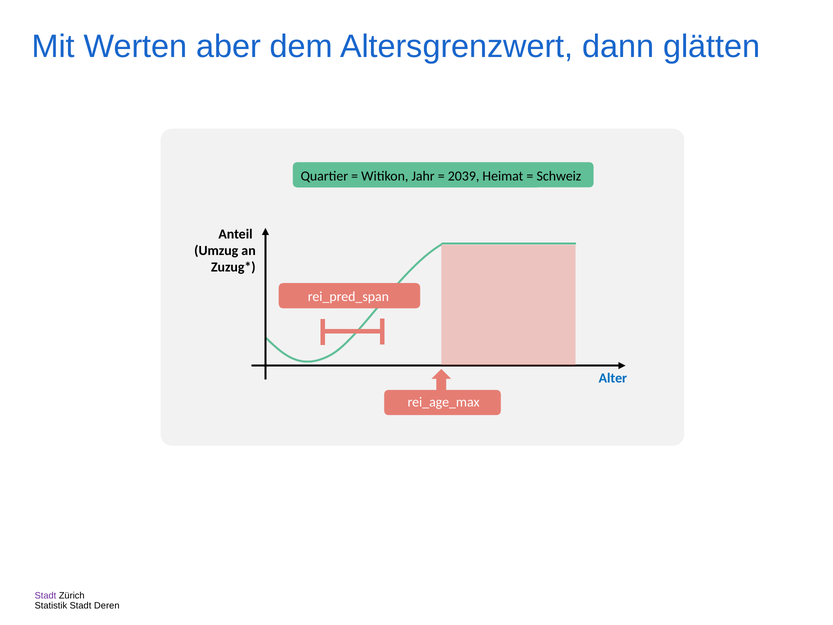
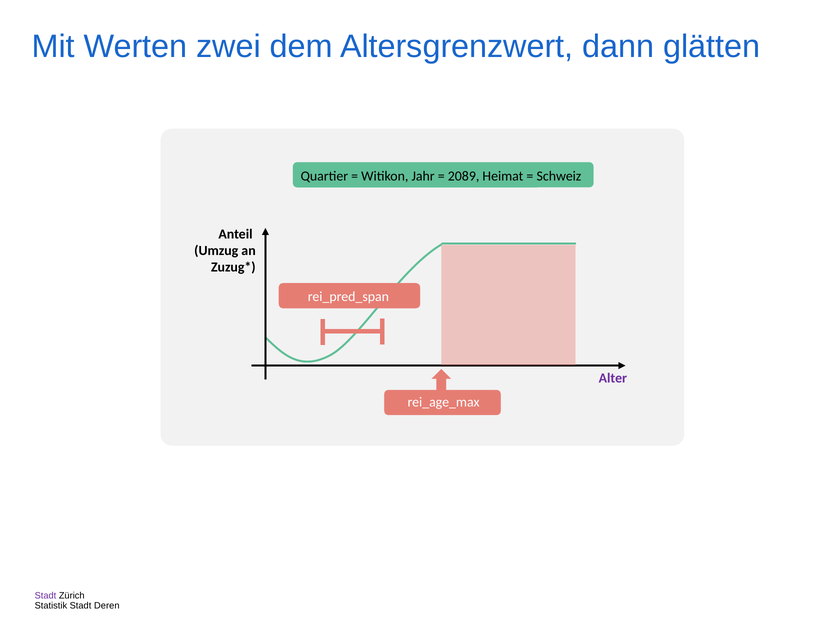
aber: aber -> zwei
2039: 2039 -> 2089
Alter colour: blue -> purple
